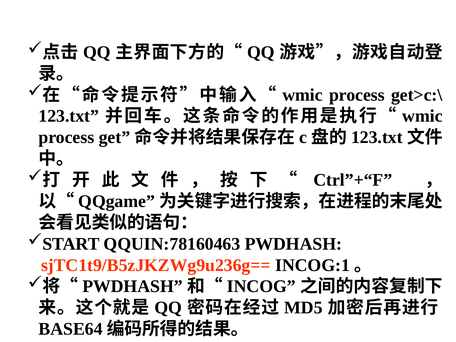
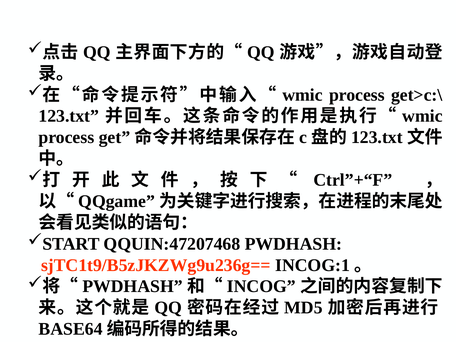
QQUIN:78160463: QQUIN:78160463 -> QQUIN:47207468
